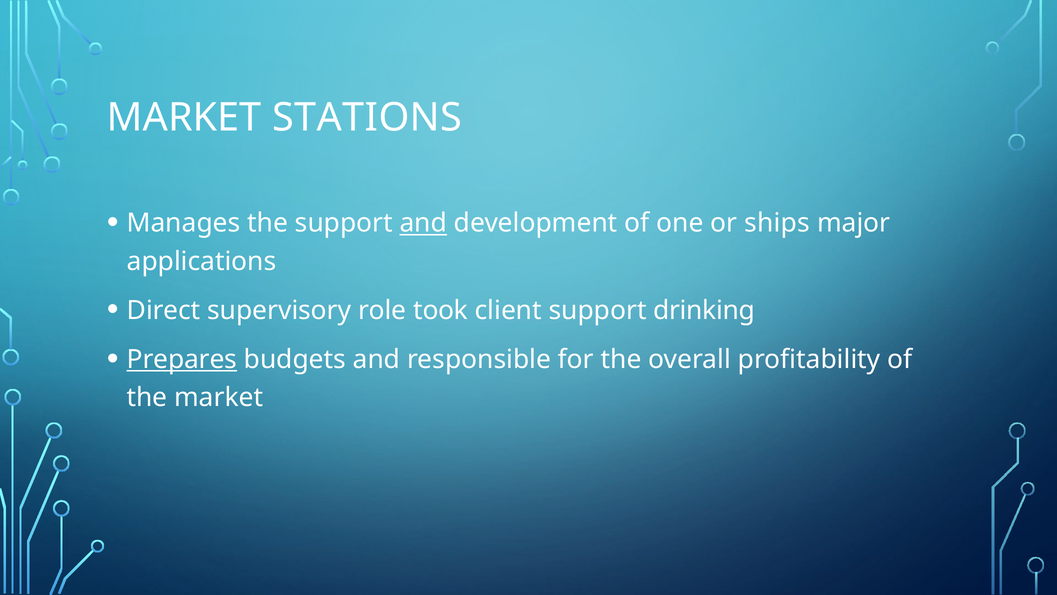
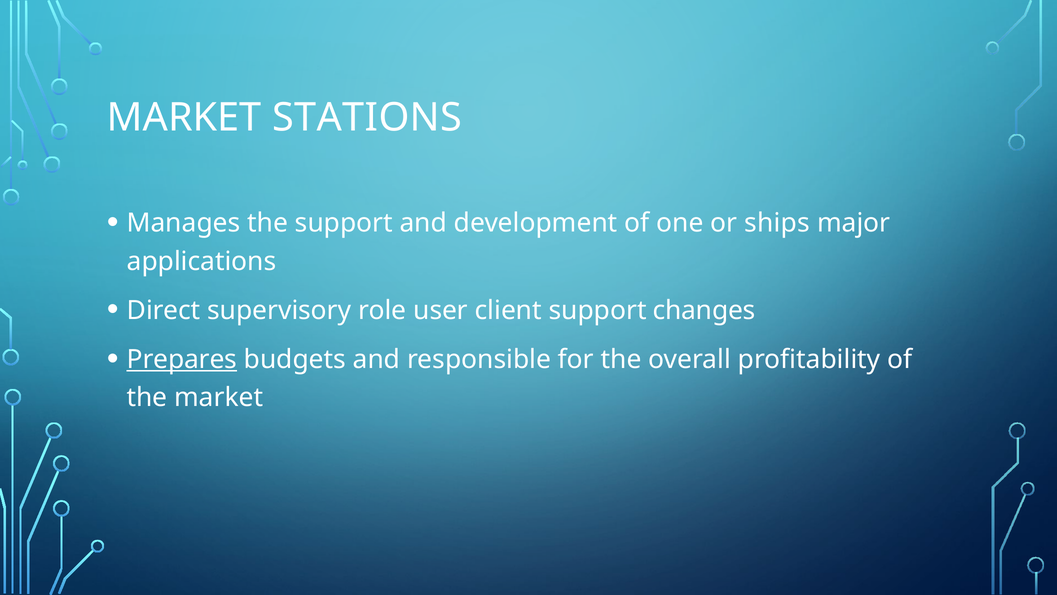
and at (423, 223) underline: present -> none
took: took -> user
drinking: drinking -> changes
